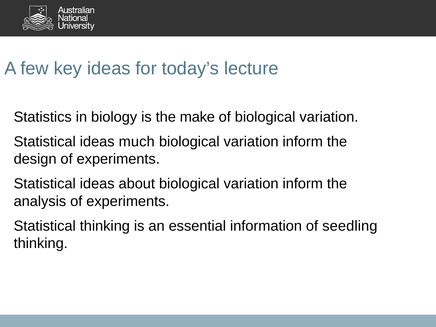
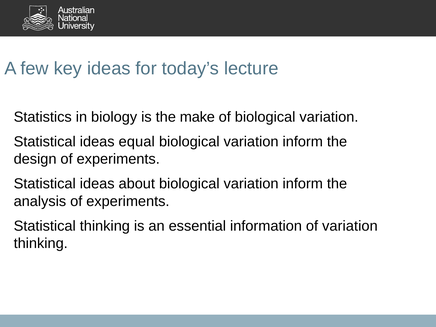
much: much -> equal
of seedling: seedling -> variation
